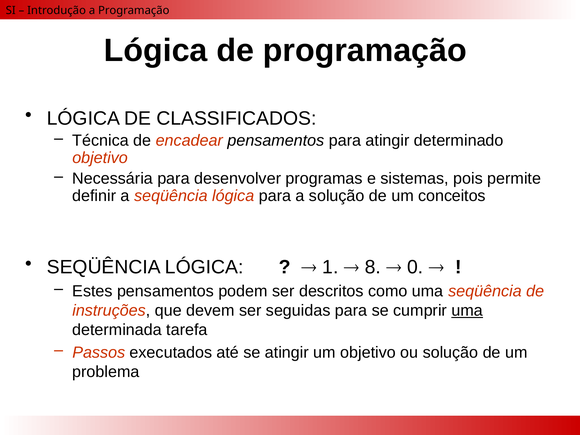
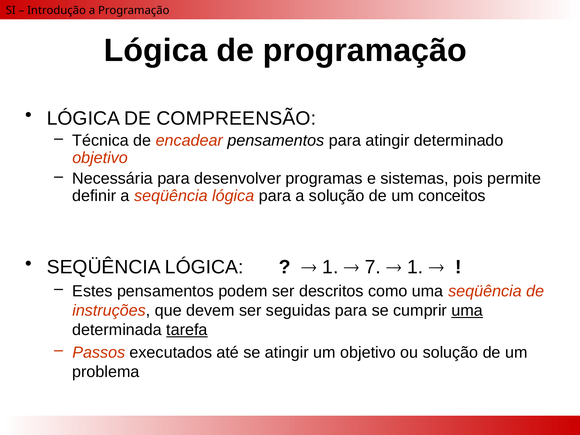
CLASSIFICADOS: CLASSIFICADOS -> COMPREENSÃO
8: 8 -> 7
0 at (415, 267): 0 -> 1
tarefa underline: none -> present
